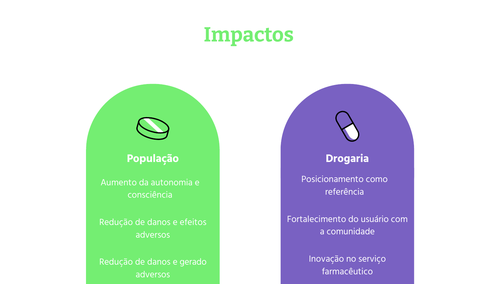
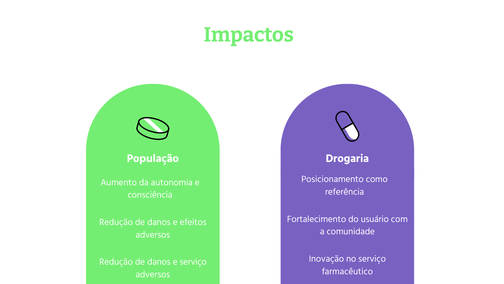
e gerado: gerado -> serviço
